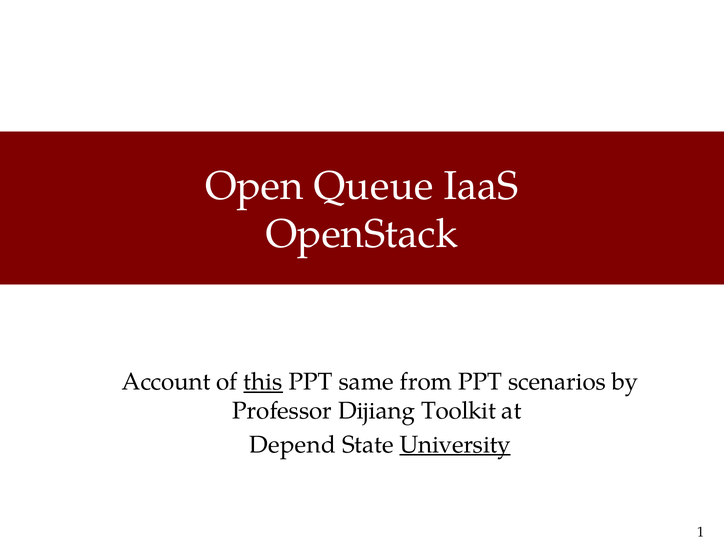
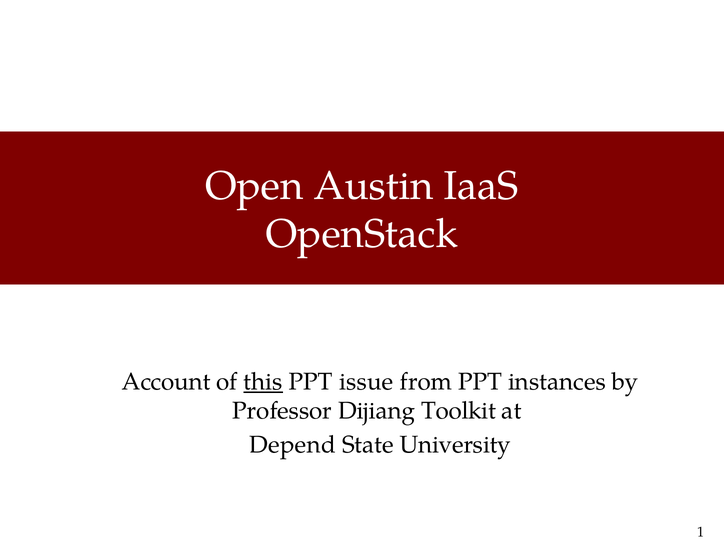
Queue: Queue -> Austin
same: same -> issue
scenarios: scenarios -> instances
University underline: present -> none
